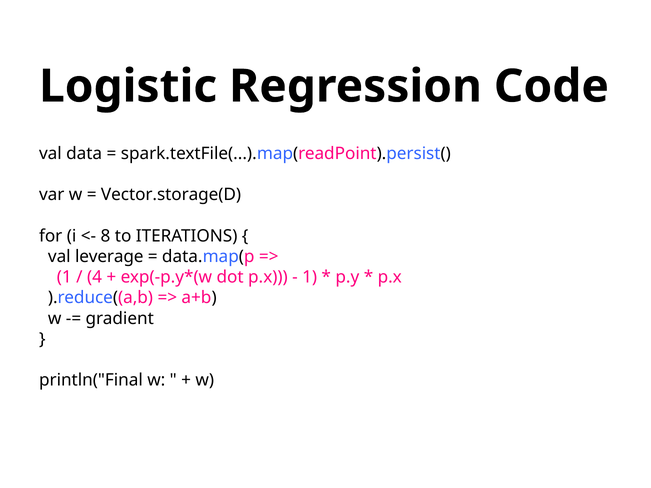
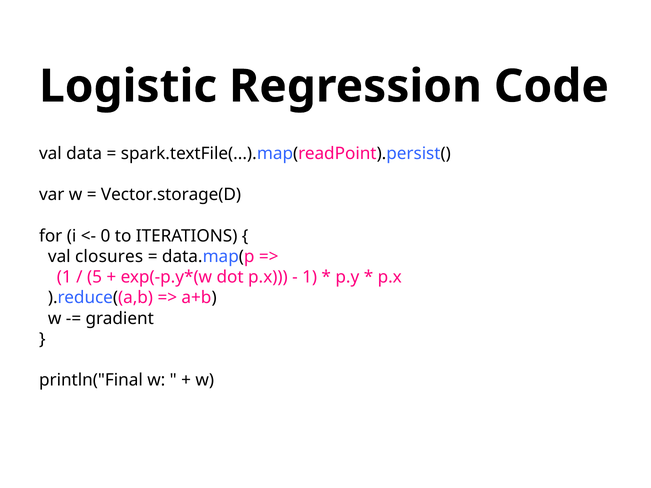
8: 8 -> 0
leverage: leverage -> closures
4: 4 -> 5
